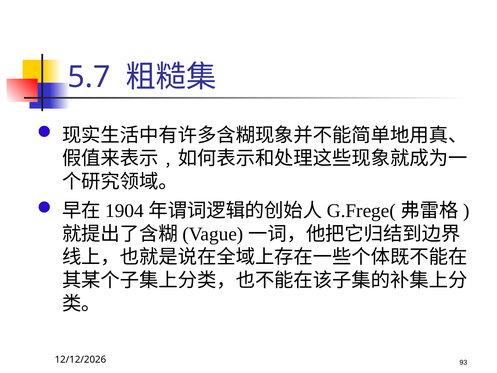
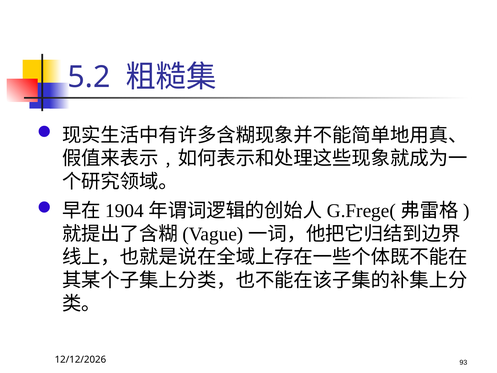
5.7: 5.7 -> 5.2
